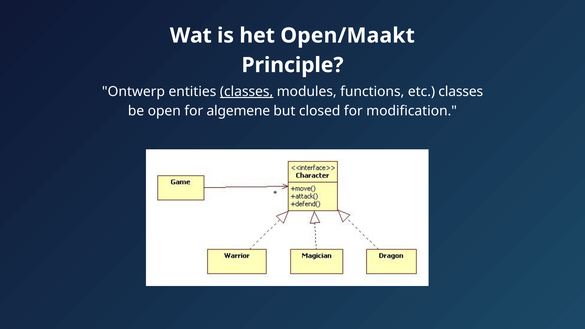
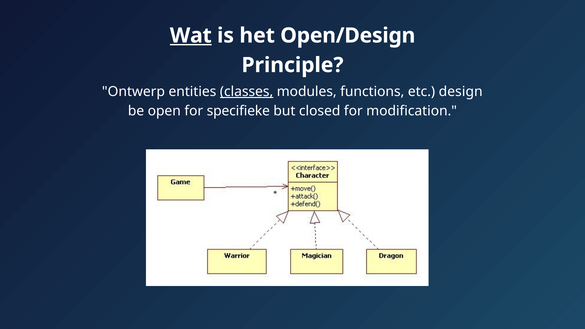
Wat underline: none -> present
Open/Maakt: Open/Maakt -> Open/Design
etc classes: classes -> design
algemene: algemene -> specifieke
